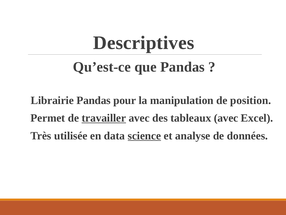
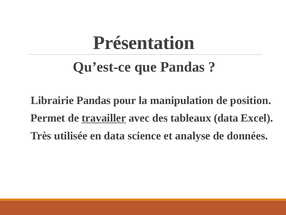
Descriptives: Descriptives -> Présentation
tableaux avec: avec -> data
science underline: present -> none
